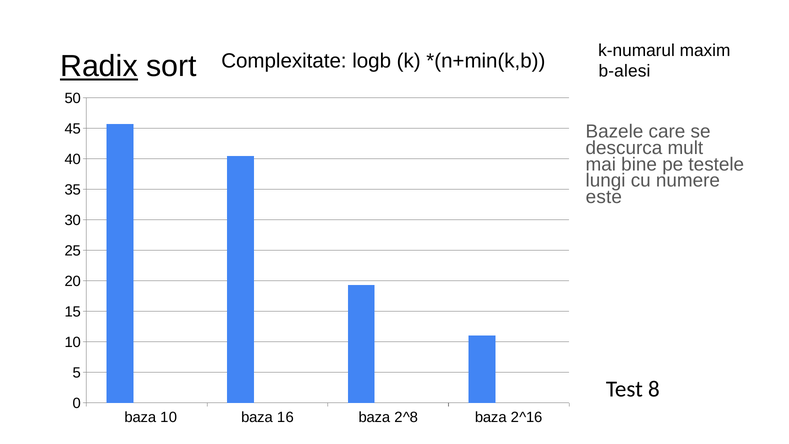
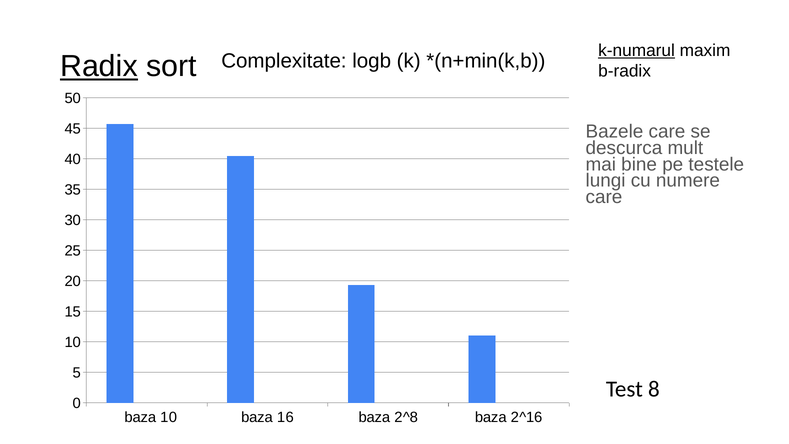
k-numarul underline: none -> present
b-alesi: b-alesi -> b-radix
este at (604, 197): este -> care
